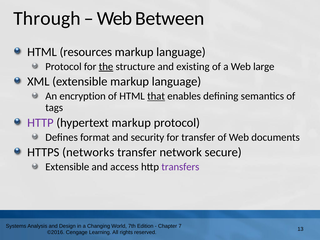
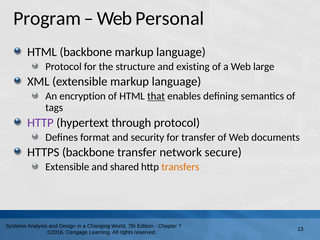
Through: Through -> Program
Between: Between -> Personal
HTML resources: resources -> backbone
the underline: present -> none
hypertext markup: markup -> through
HTTPS networks: networks -> backbone
access: access -> shared
transfers colour: purple -> orange
